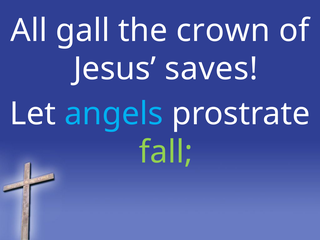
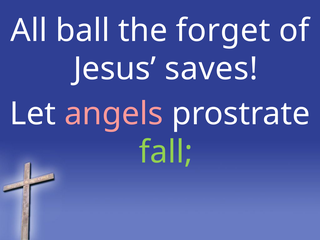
gall: gall -> ball
crown: crown -> forget
angels colour: light blue -> pink
